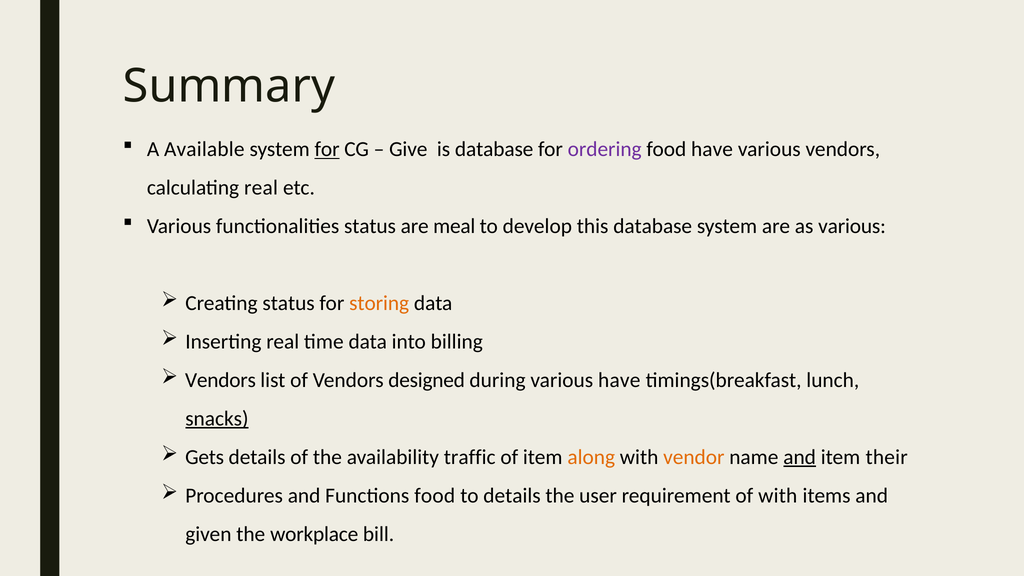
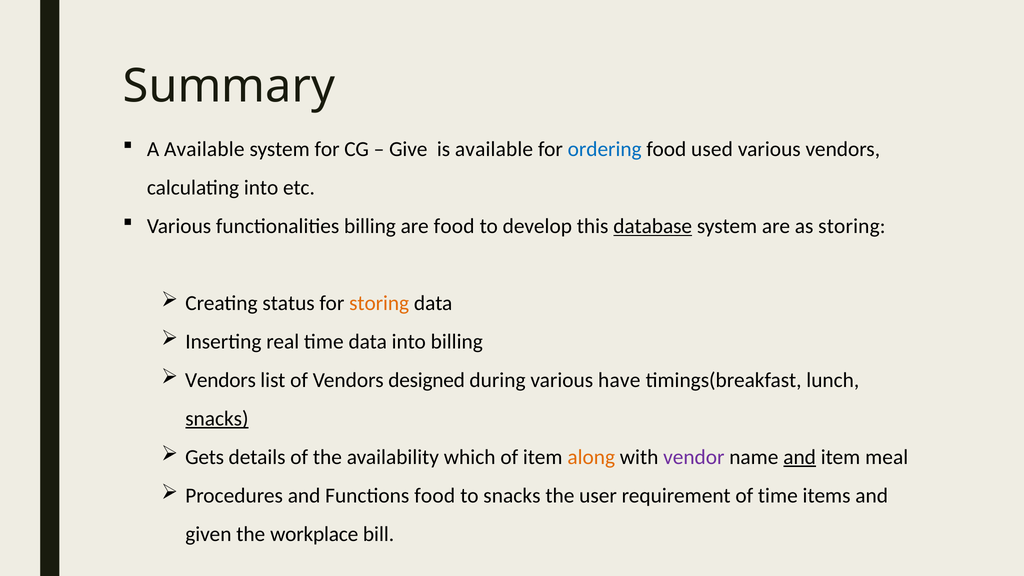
for at (327, 149) underline: present -> none
is database: database -> available
ordering colour: purple -> blue
food have: have -> used
calculating real: real -> into
functionalities status: status -> billing
are meal: meal -> food
database at (653, 226) underline: none -> present
as various: various -> storing
traffic: traffic -> which
vendor colour: orange -> purple
their: their -> meal
to details: details -> snacks
of with: with -> time
